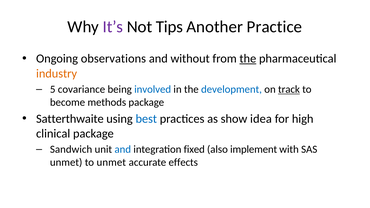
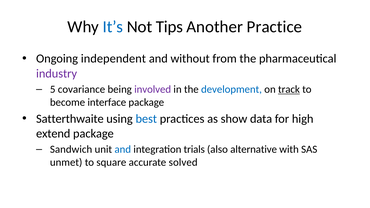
It’s colour: purple -> blue
observations: observations -> independent
the at (248, 59) underline: present -> none
industry colour: orange -> purple
involved colour: blue -> purple
methods: methods -> interface
idea: idea -> data
clinical: clinical -> extend
fixed: fixed -> trials
implement: implement -> alternative
to unmet: unmet -> square
effects: effects -> solved
